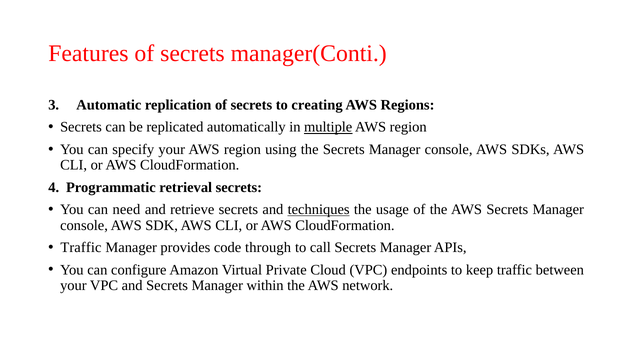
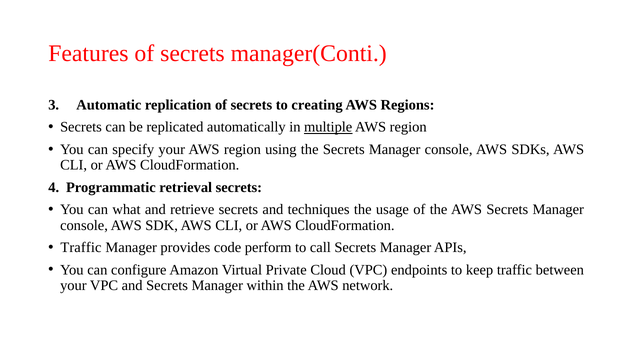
need: need -> what
techniques underline: present -> none
through: through -> perform
